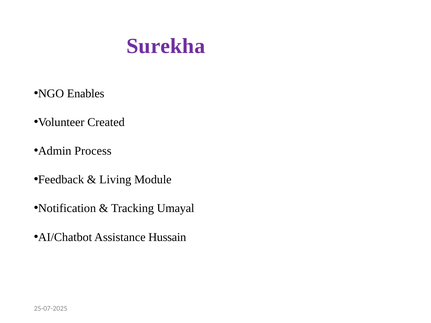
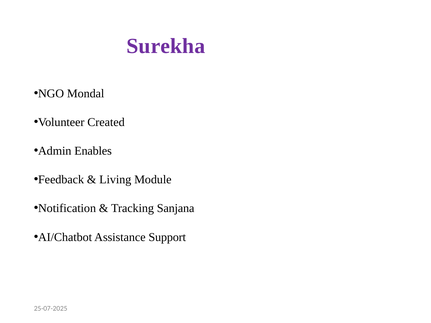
Enables: Enables -> Mondal
Process: Process -> Enables
Umayal: Umayal -> Sanjana
Hussain: Hussain -> Support
